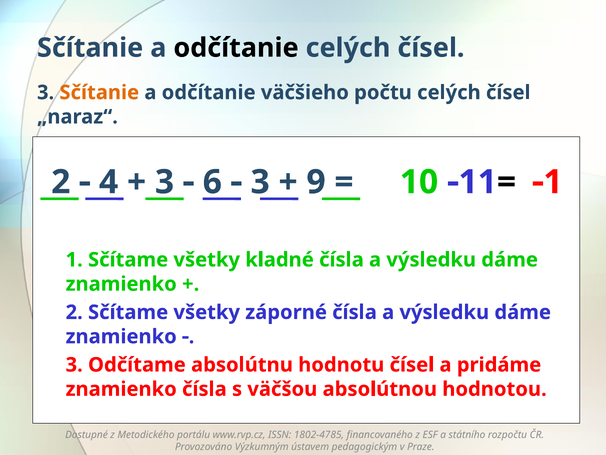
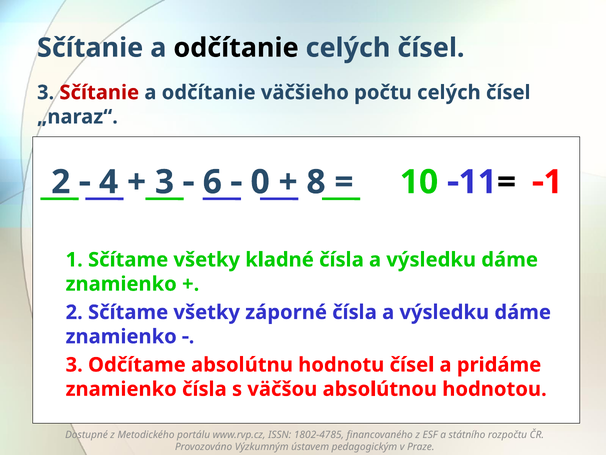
Sčítanie at (99, 92) colour: orange -> red
3 at (260, 182): 3 -> 0
9: 9 -> 8
